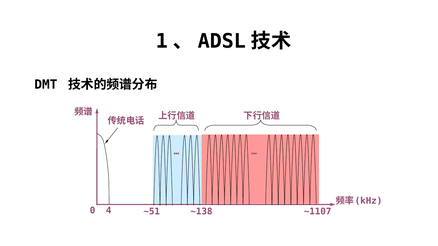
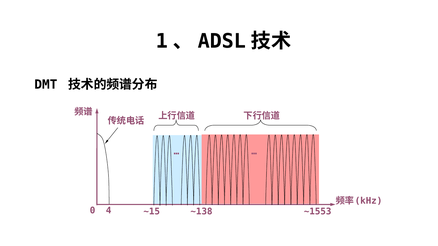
~51: ~51 -> ~15
~1107: ~1107 -> ~1553
